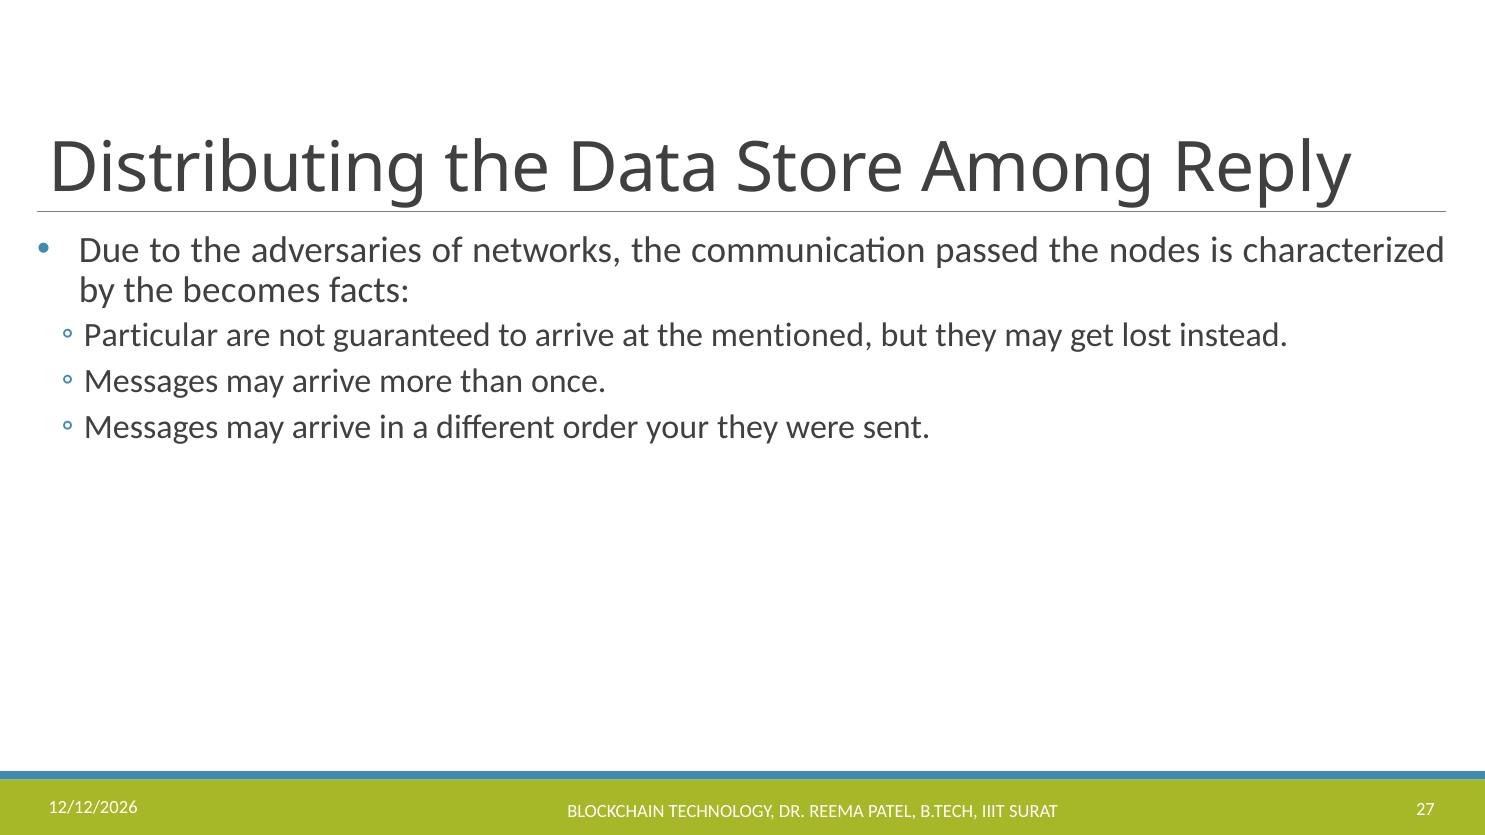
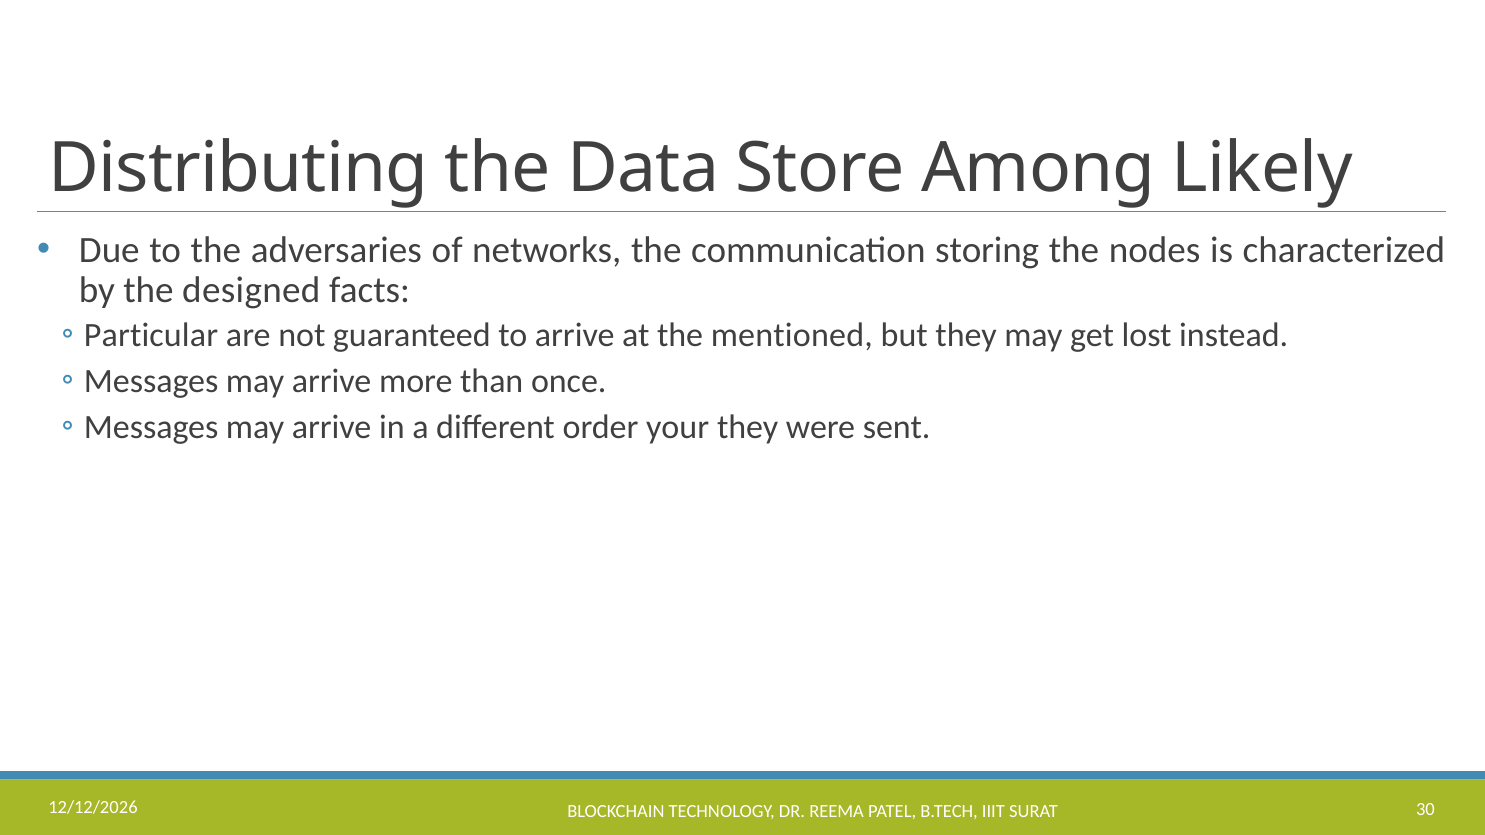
Reply: Reply -> Likely
passed: passed -> storing
becomes: becomes -> designed
27: 27 -> 30
